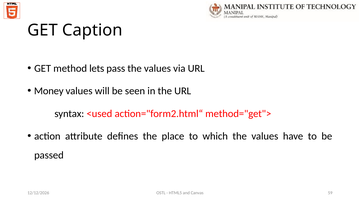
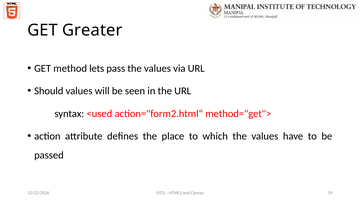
Caption: Caption -> Greater
Money: Money -> Should
